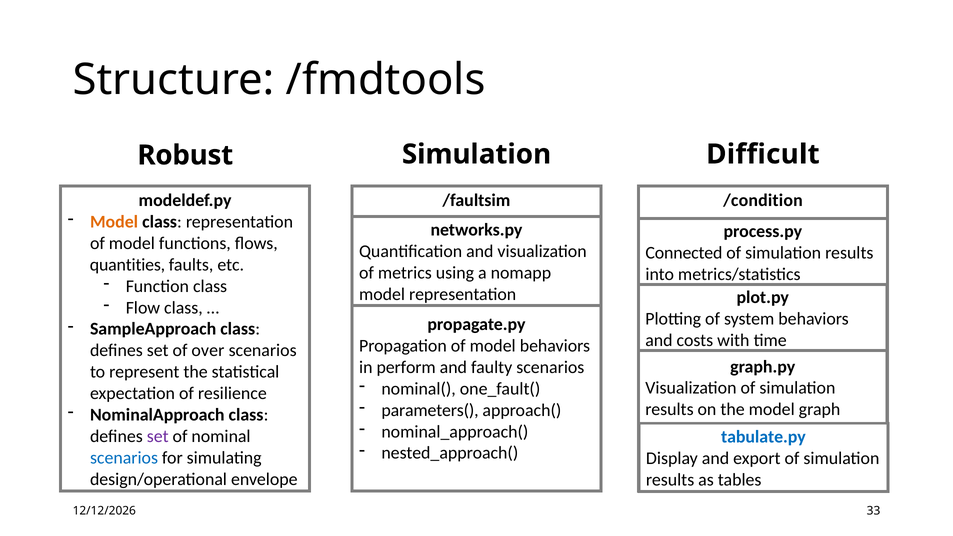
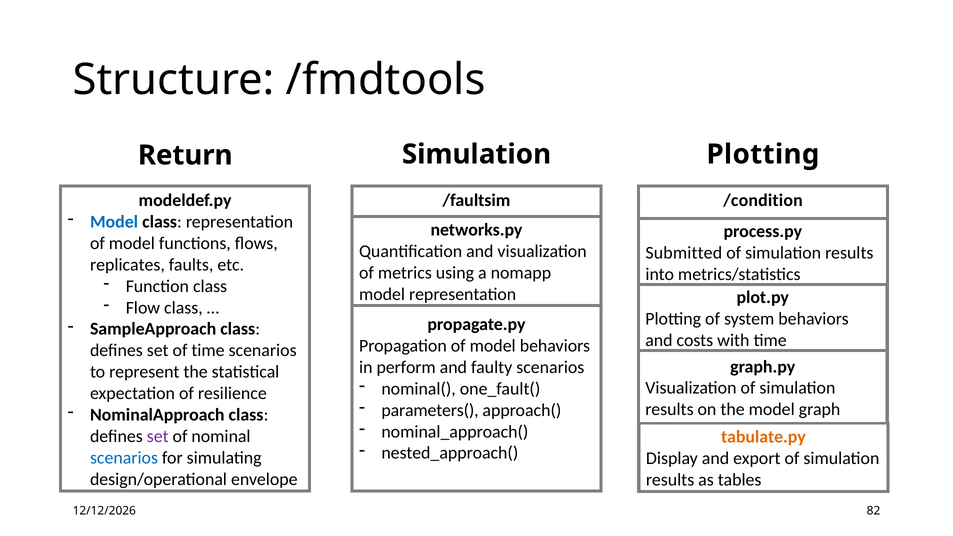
Robust: Robust -> Return
Simulation Difficult: Difficult -> Plotting
Model at (114, 222) colour: orange -> blue
Connected: Connected -> Submitted
quantities: quantities -> replicates
of over: over -> time
tabulate.py colour: blue -> orange
33: 33 -> 82
